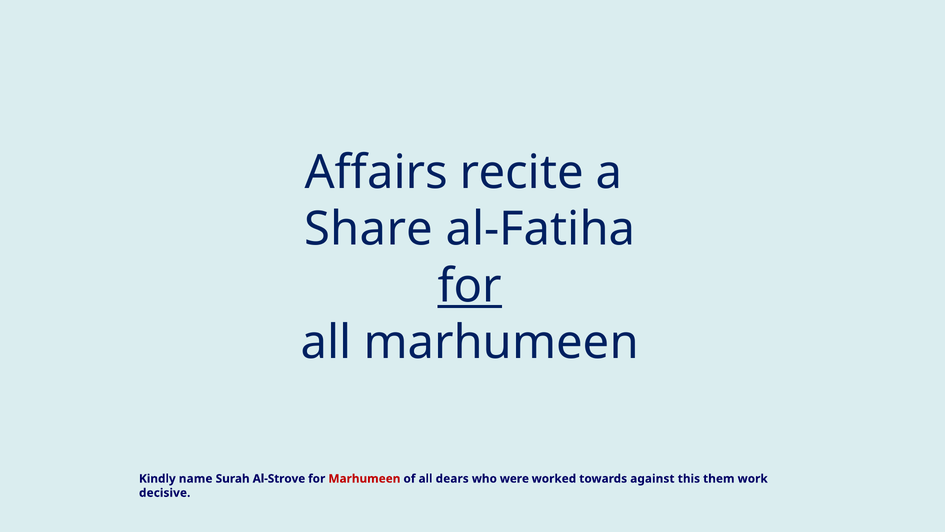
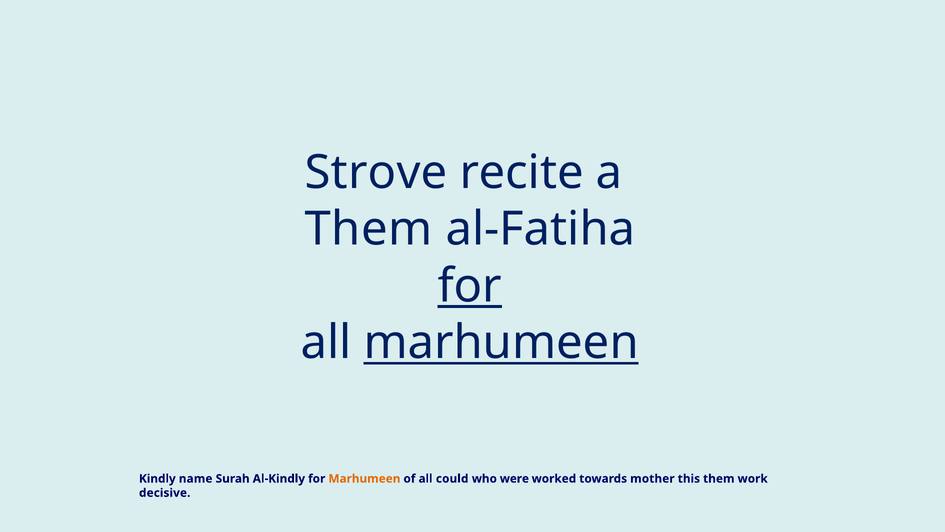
Affairs: Affairs -> Strove
Share at (369, 229): Share -> Them
marhumeen at (501, 343) underline: none -> present
Al-Strove: Al-Strove -> Al-Kindly
Marhumeen at (364, 478) colour: red -> orange
dears: dears -> could
against: against -> mother
